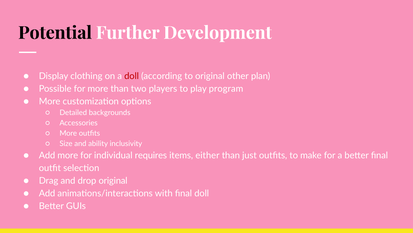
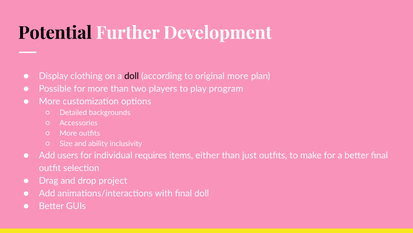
doll at (132, 76) colour: red -> black
original other: other -> more
Add more: more -> users
drop original: original -> project
